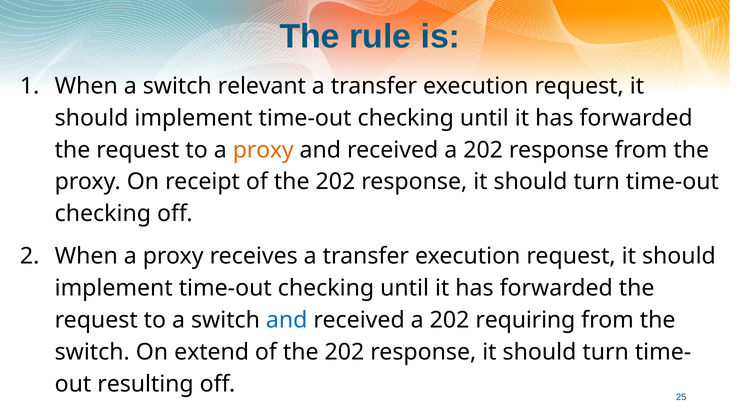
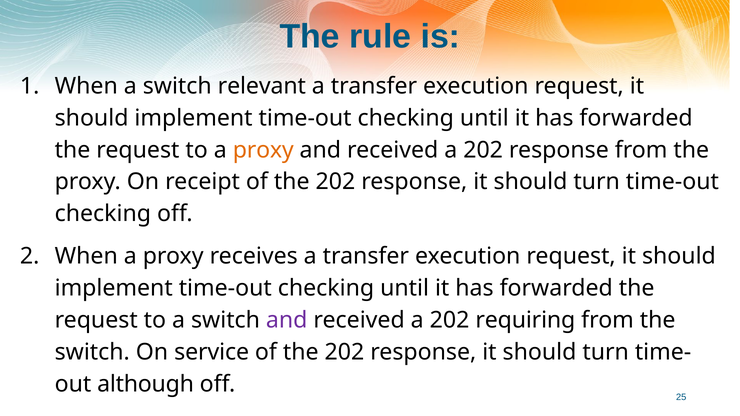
and at (287, 320) colour: blue -> purple
extend: extend -> service
resulting: resulting -> although
